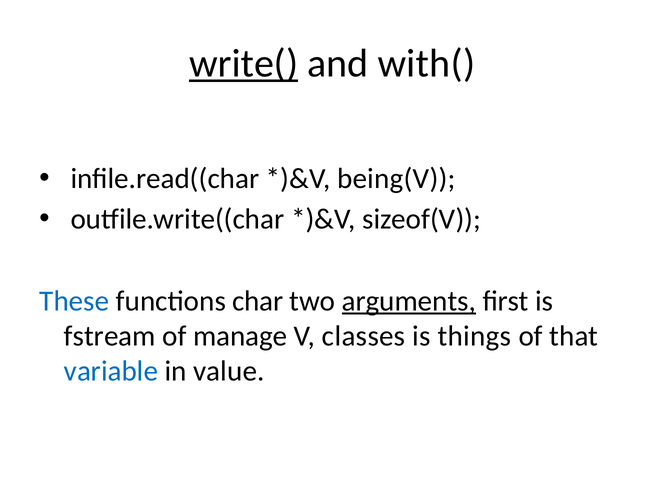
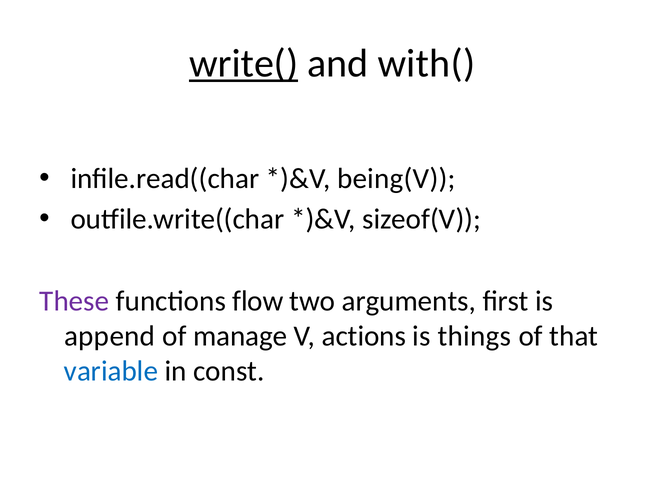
These colour: blue -> purple
char: char -> flow
arguments underline: present -> none
fstream: fstream -> append
classes: classes -> actions
value: value -> const
